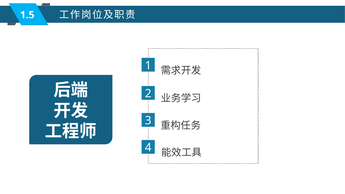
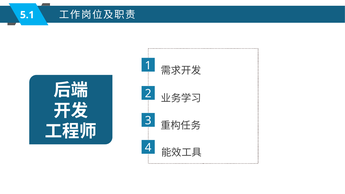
1.5: 1.5 -> 5.1
